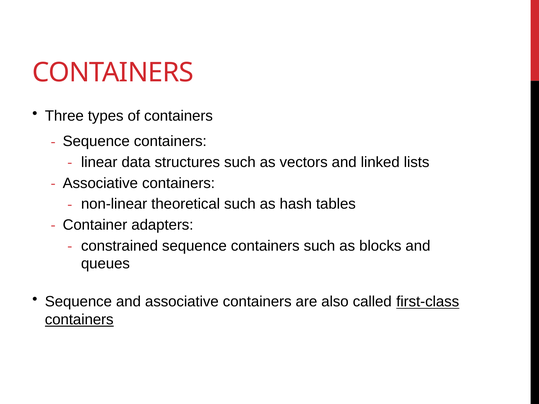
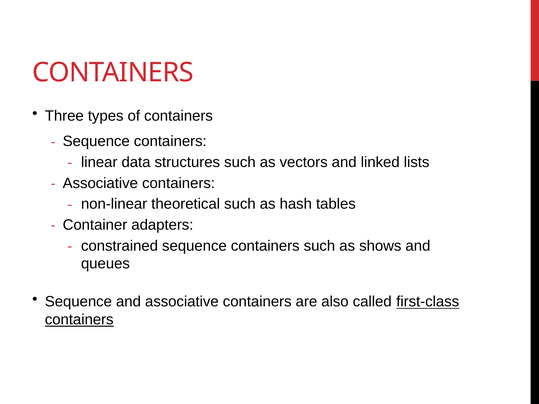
blocks: blocks -> shows
